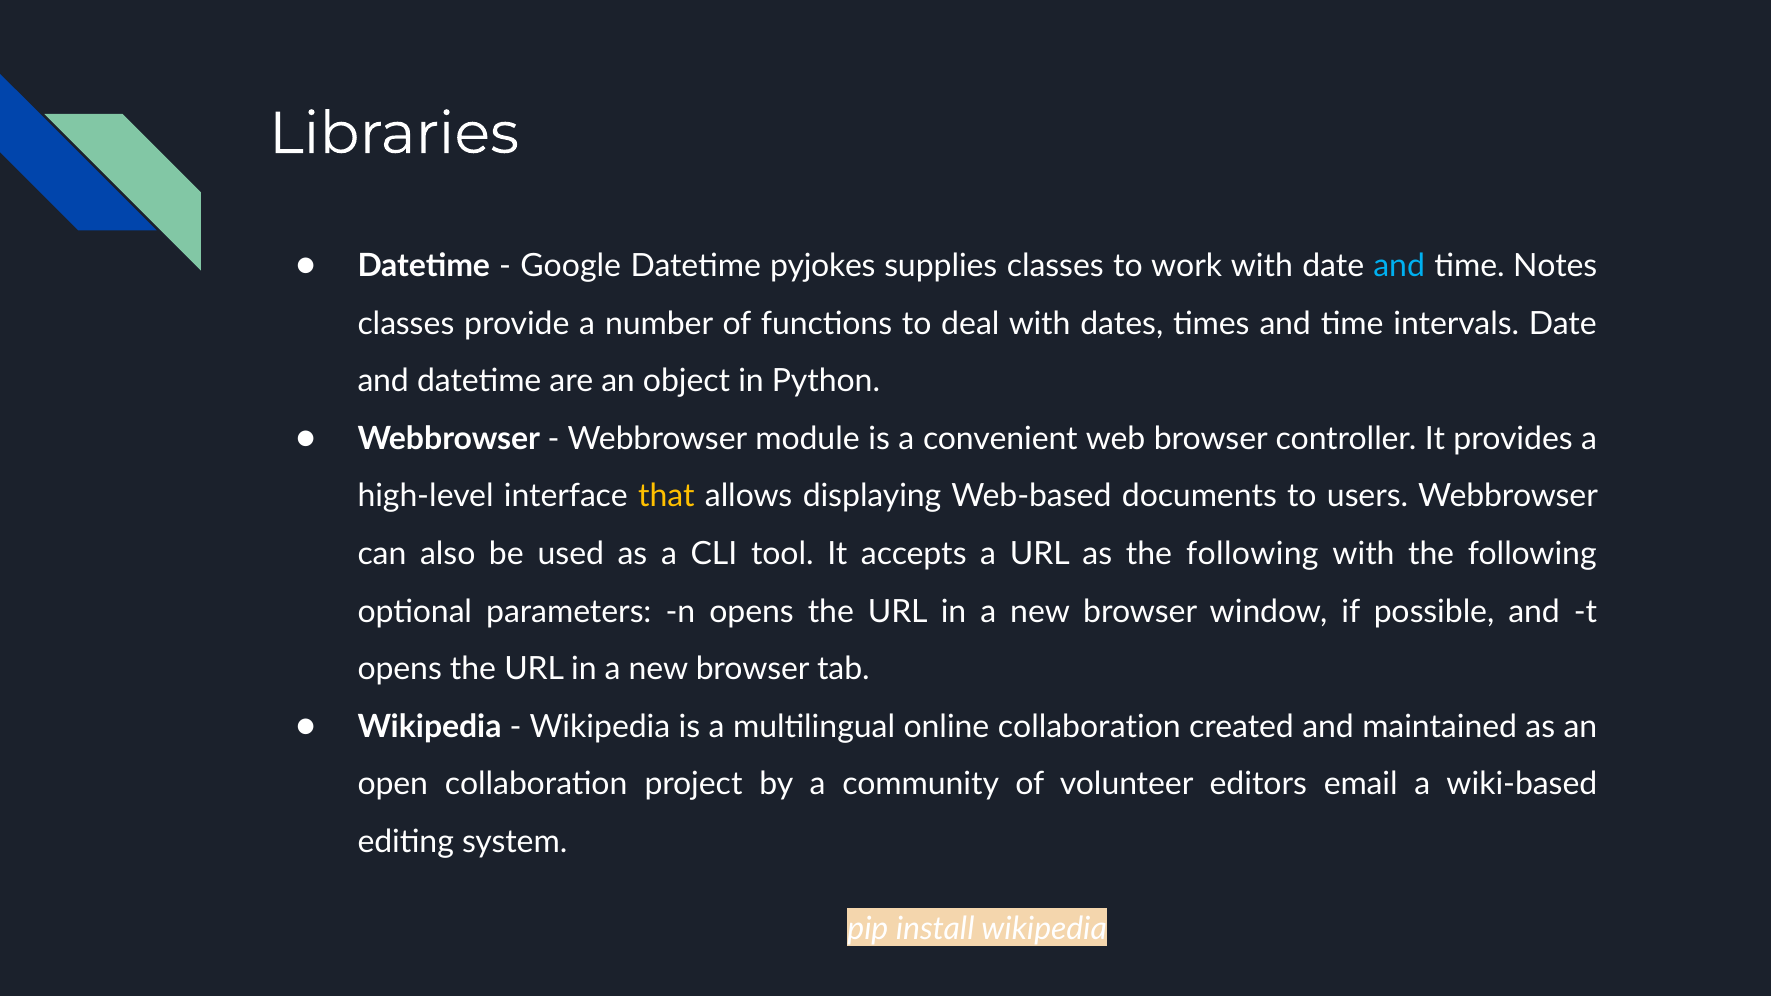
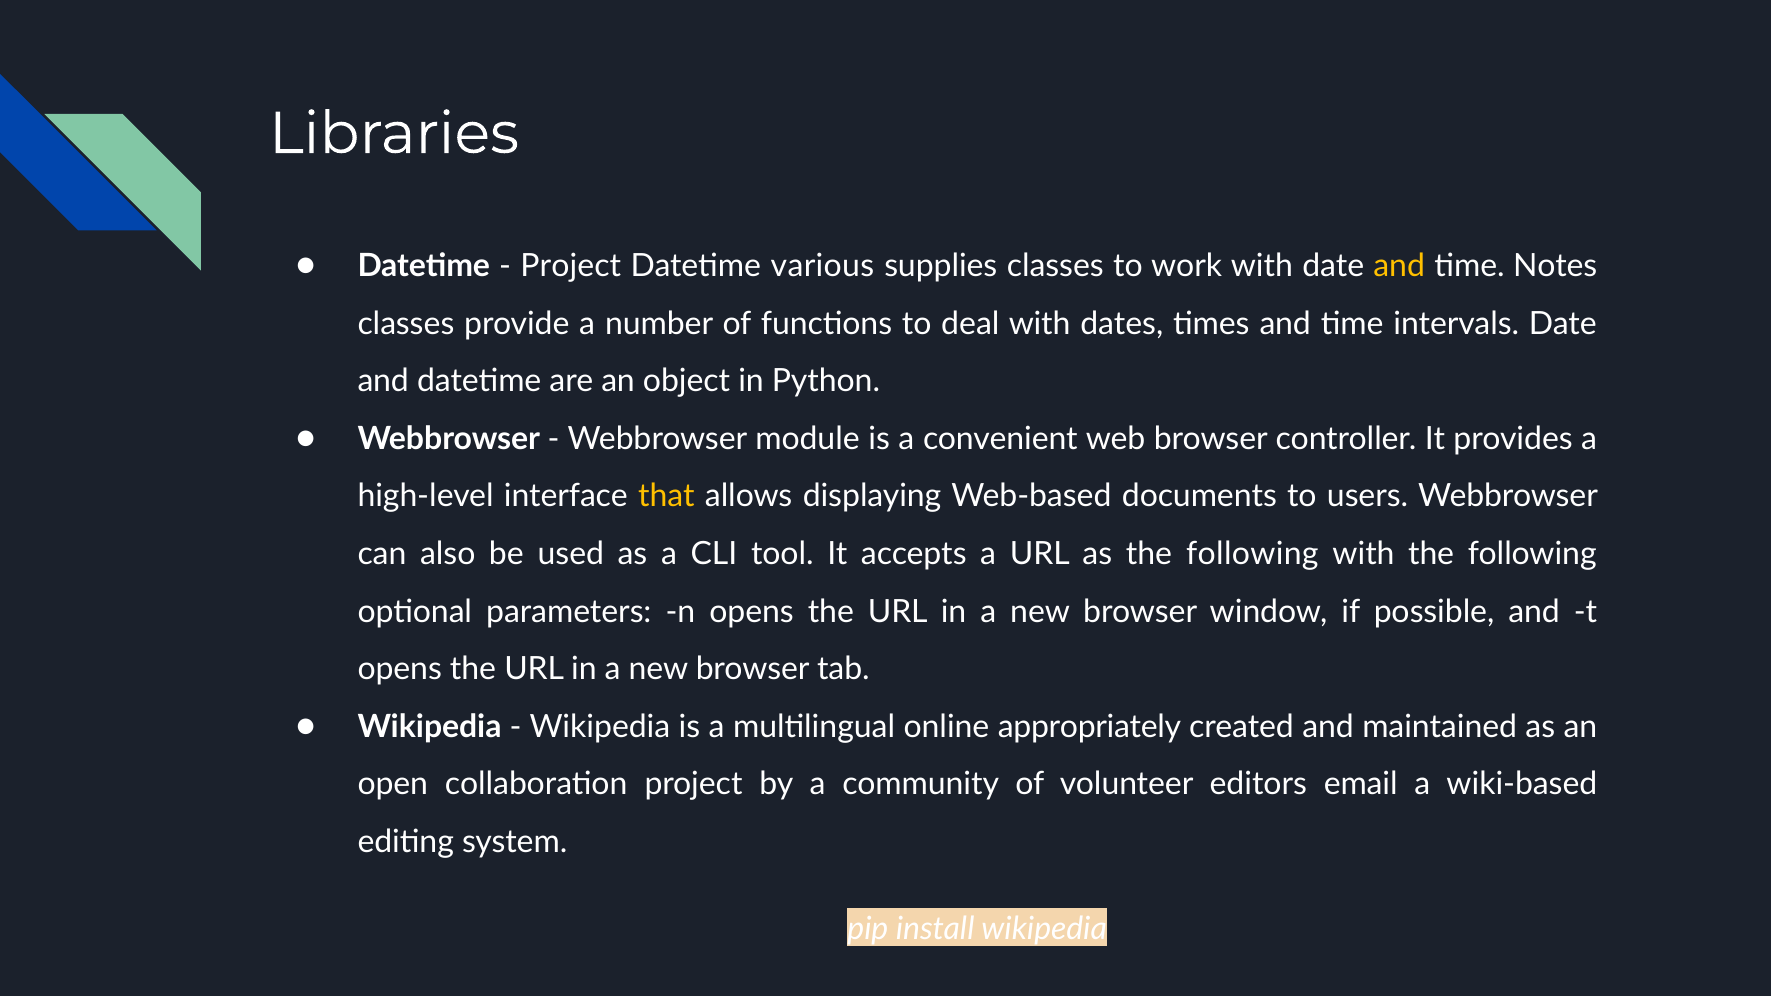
Google at (571, 266): Google -> Project
pyjokes: pyjokes -> various
and at (1399, 266) colour: light blue -> yellow
online collaboration: collaboration -> appropriately
